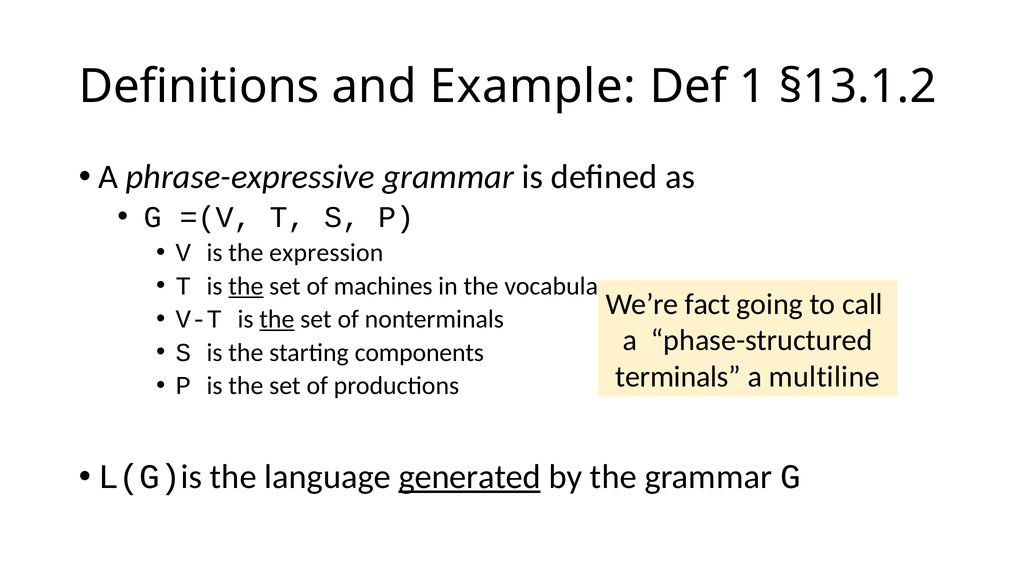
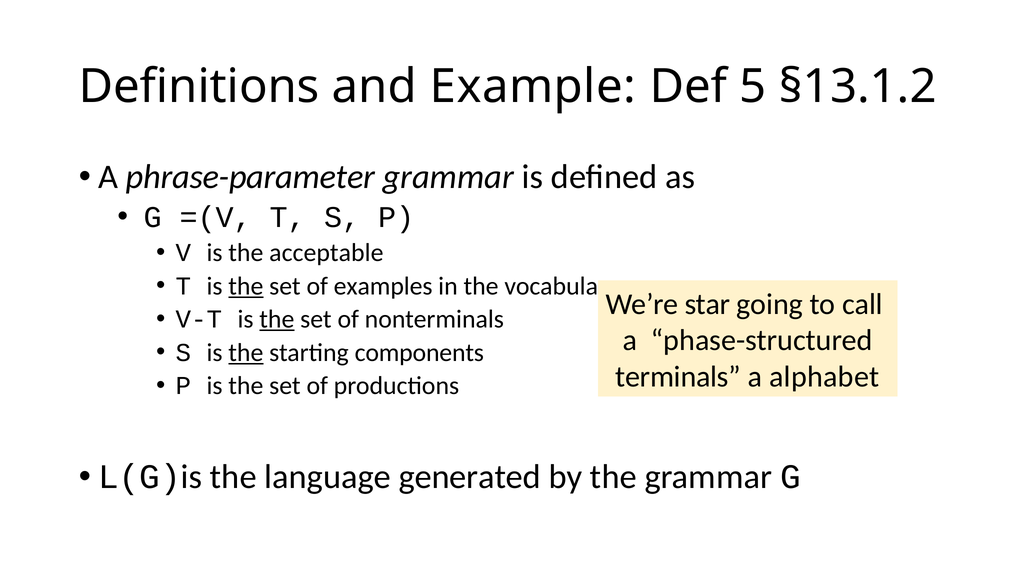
1: 1 -> 5
phrase-expressive: phrase-expressive -> phrase-parameter
expression: expression -> acceptable
machines: machines -> examples
fact: fact -> star
the at (246, 353) underline: none -> present
multiline: multiline -> alphabet
generated underline: present -> none
